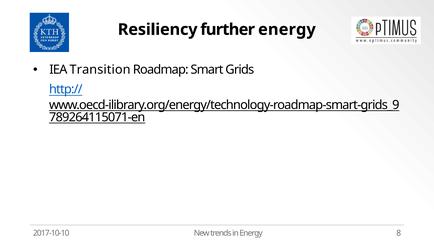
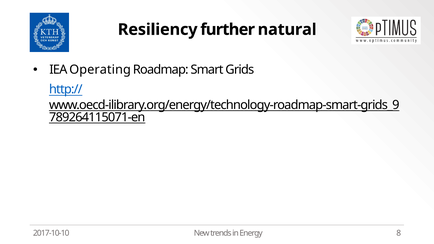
further energy: energy -> natural
Transition: Transition -> Operating
